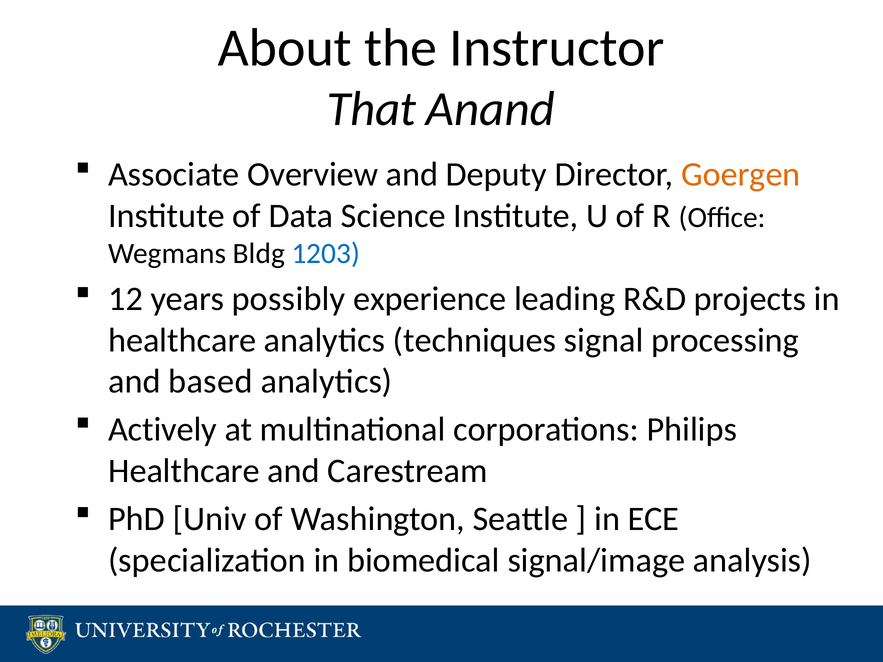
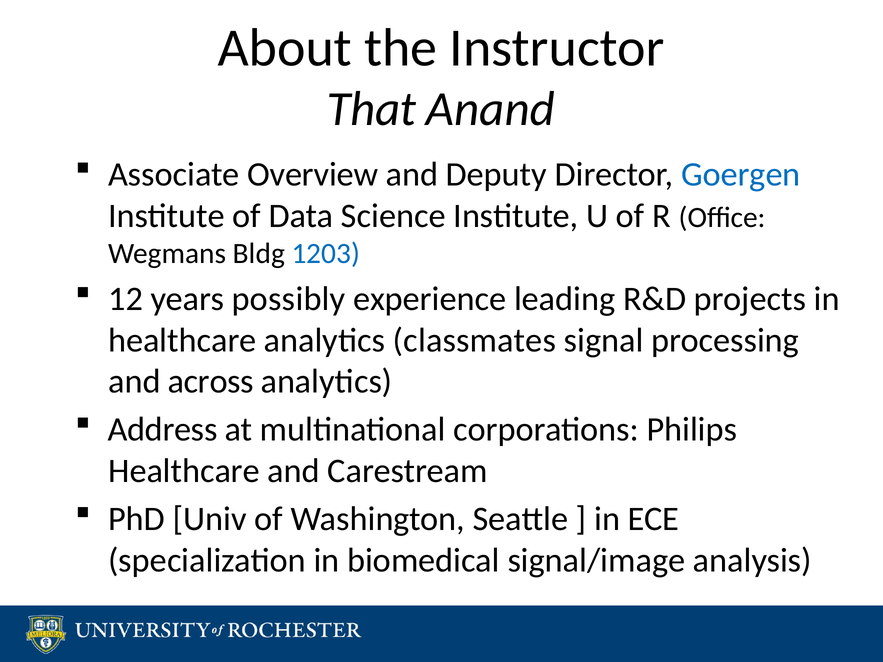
Goergen colour: orange -> blue
techniques: techniques -> classmates
based: based -> across
Actively: Actively -> Address
